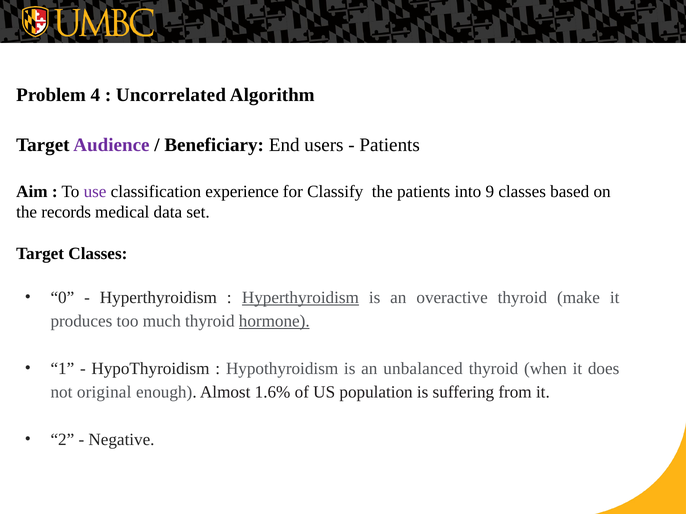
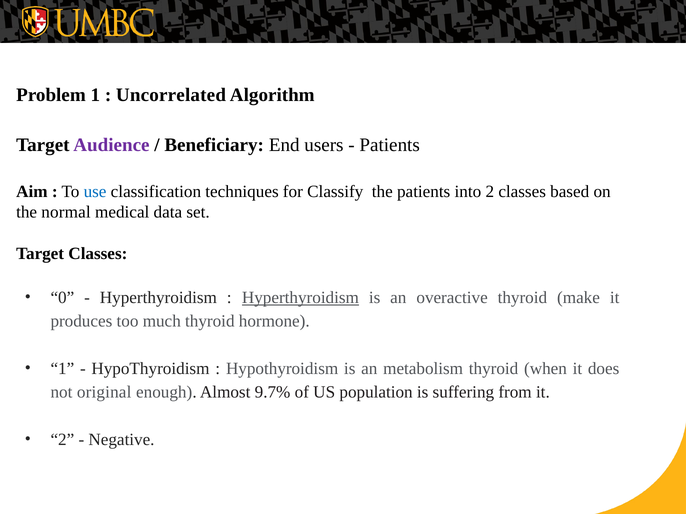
Problem 4: 4 -> 1
use colour: purple -> blue
experience: experience -> techniques
into 9: 9 -> 2
records: records -> normal
hormone underline: present -> none
unbalanced: unbalanced -> metabolism
1.6%: 1.6% -> 9.7%
